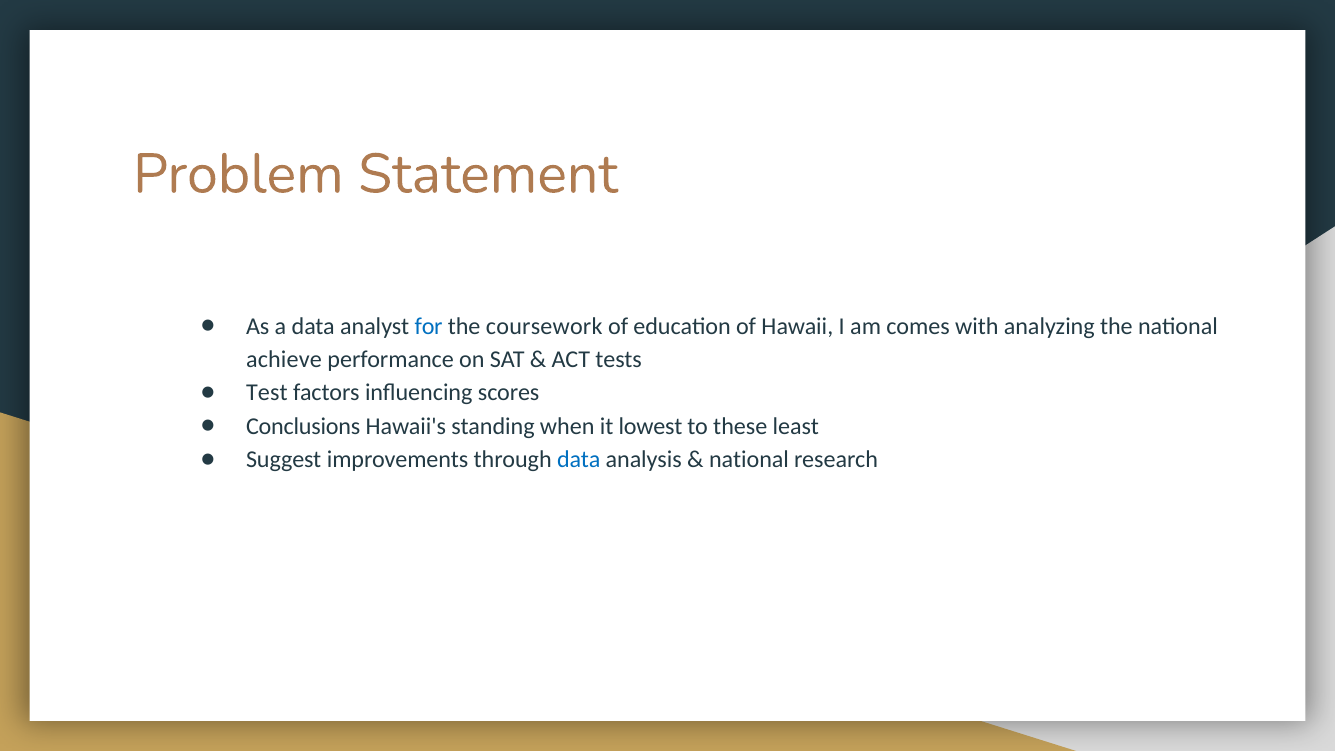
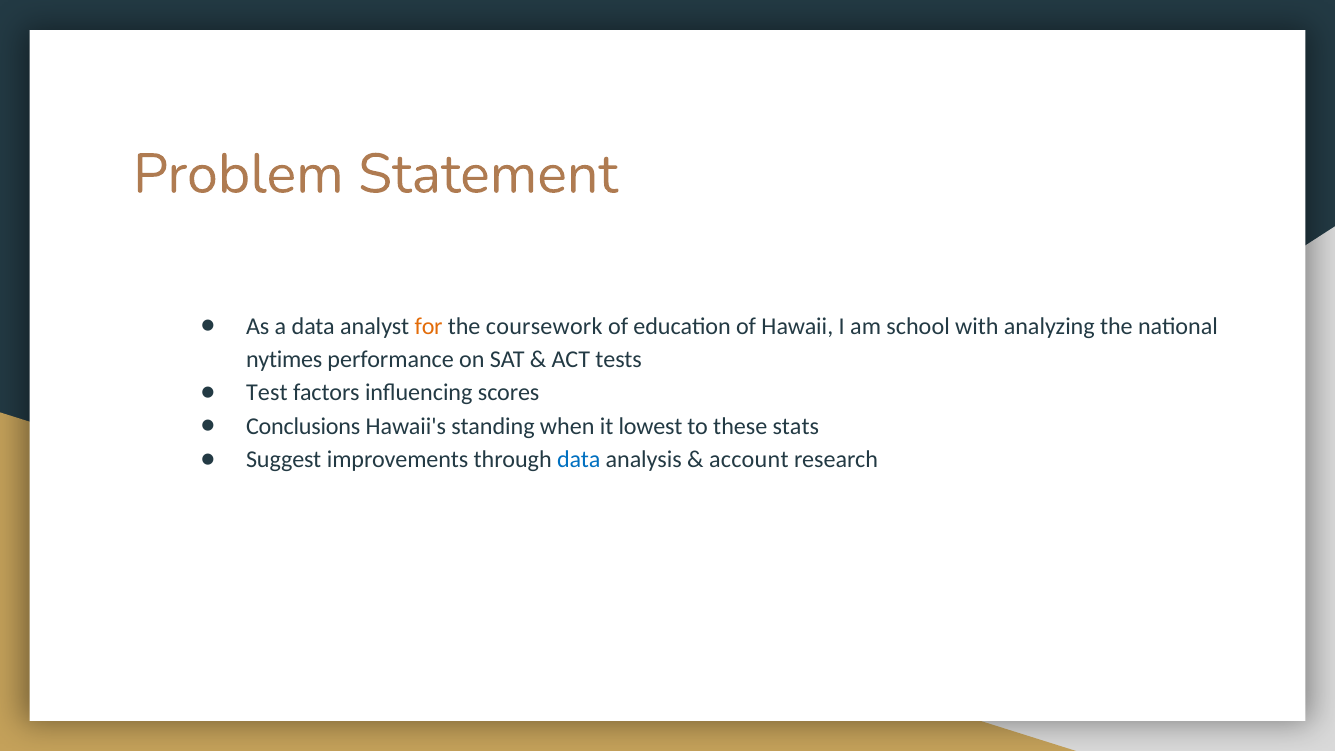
for colour: blue -> orange
comes: comes -> school
achieve: achieve -> nytimes
least: least -> stats
national at (749, 460): national -> account
